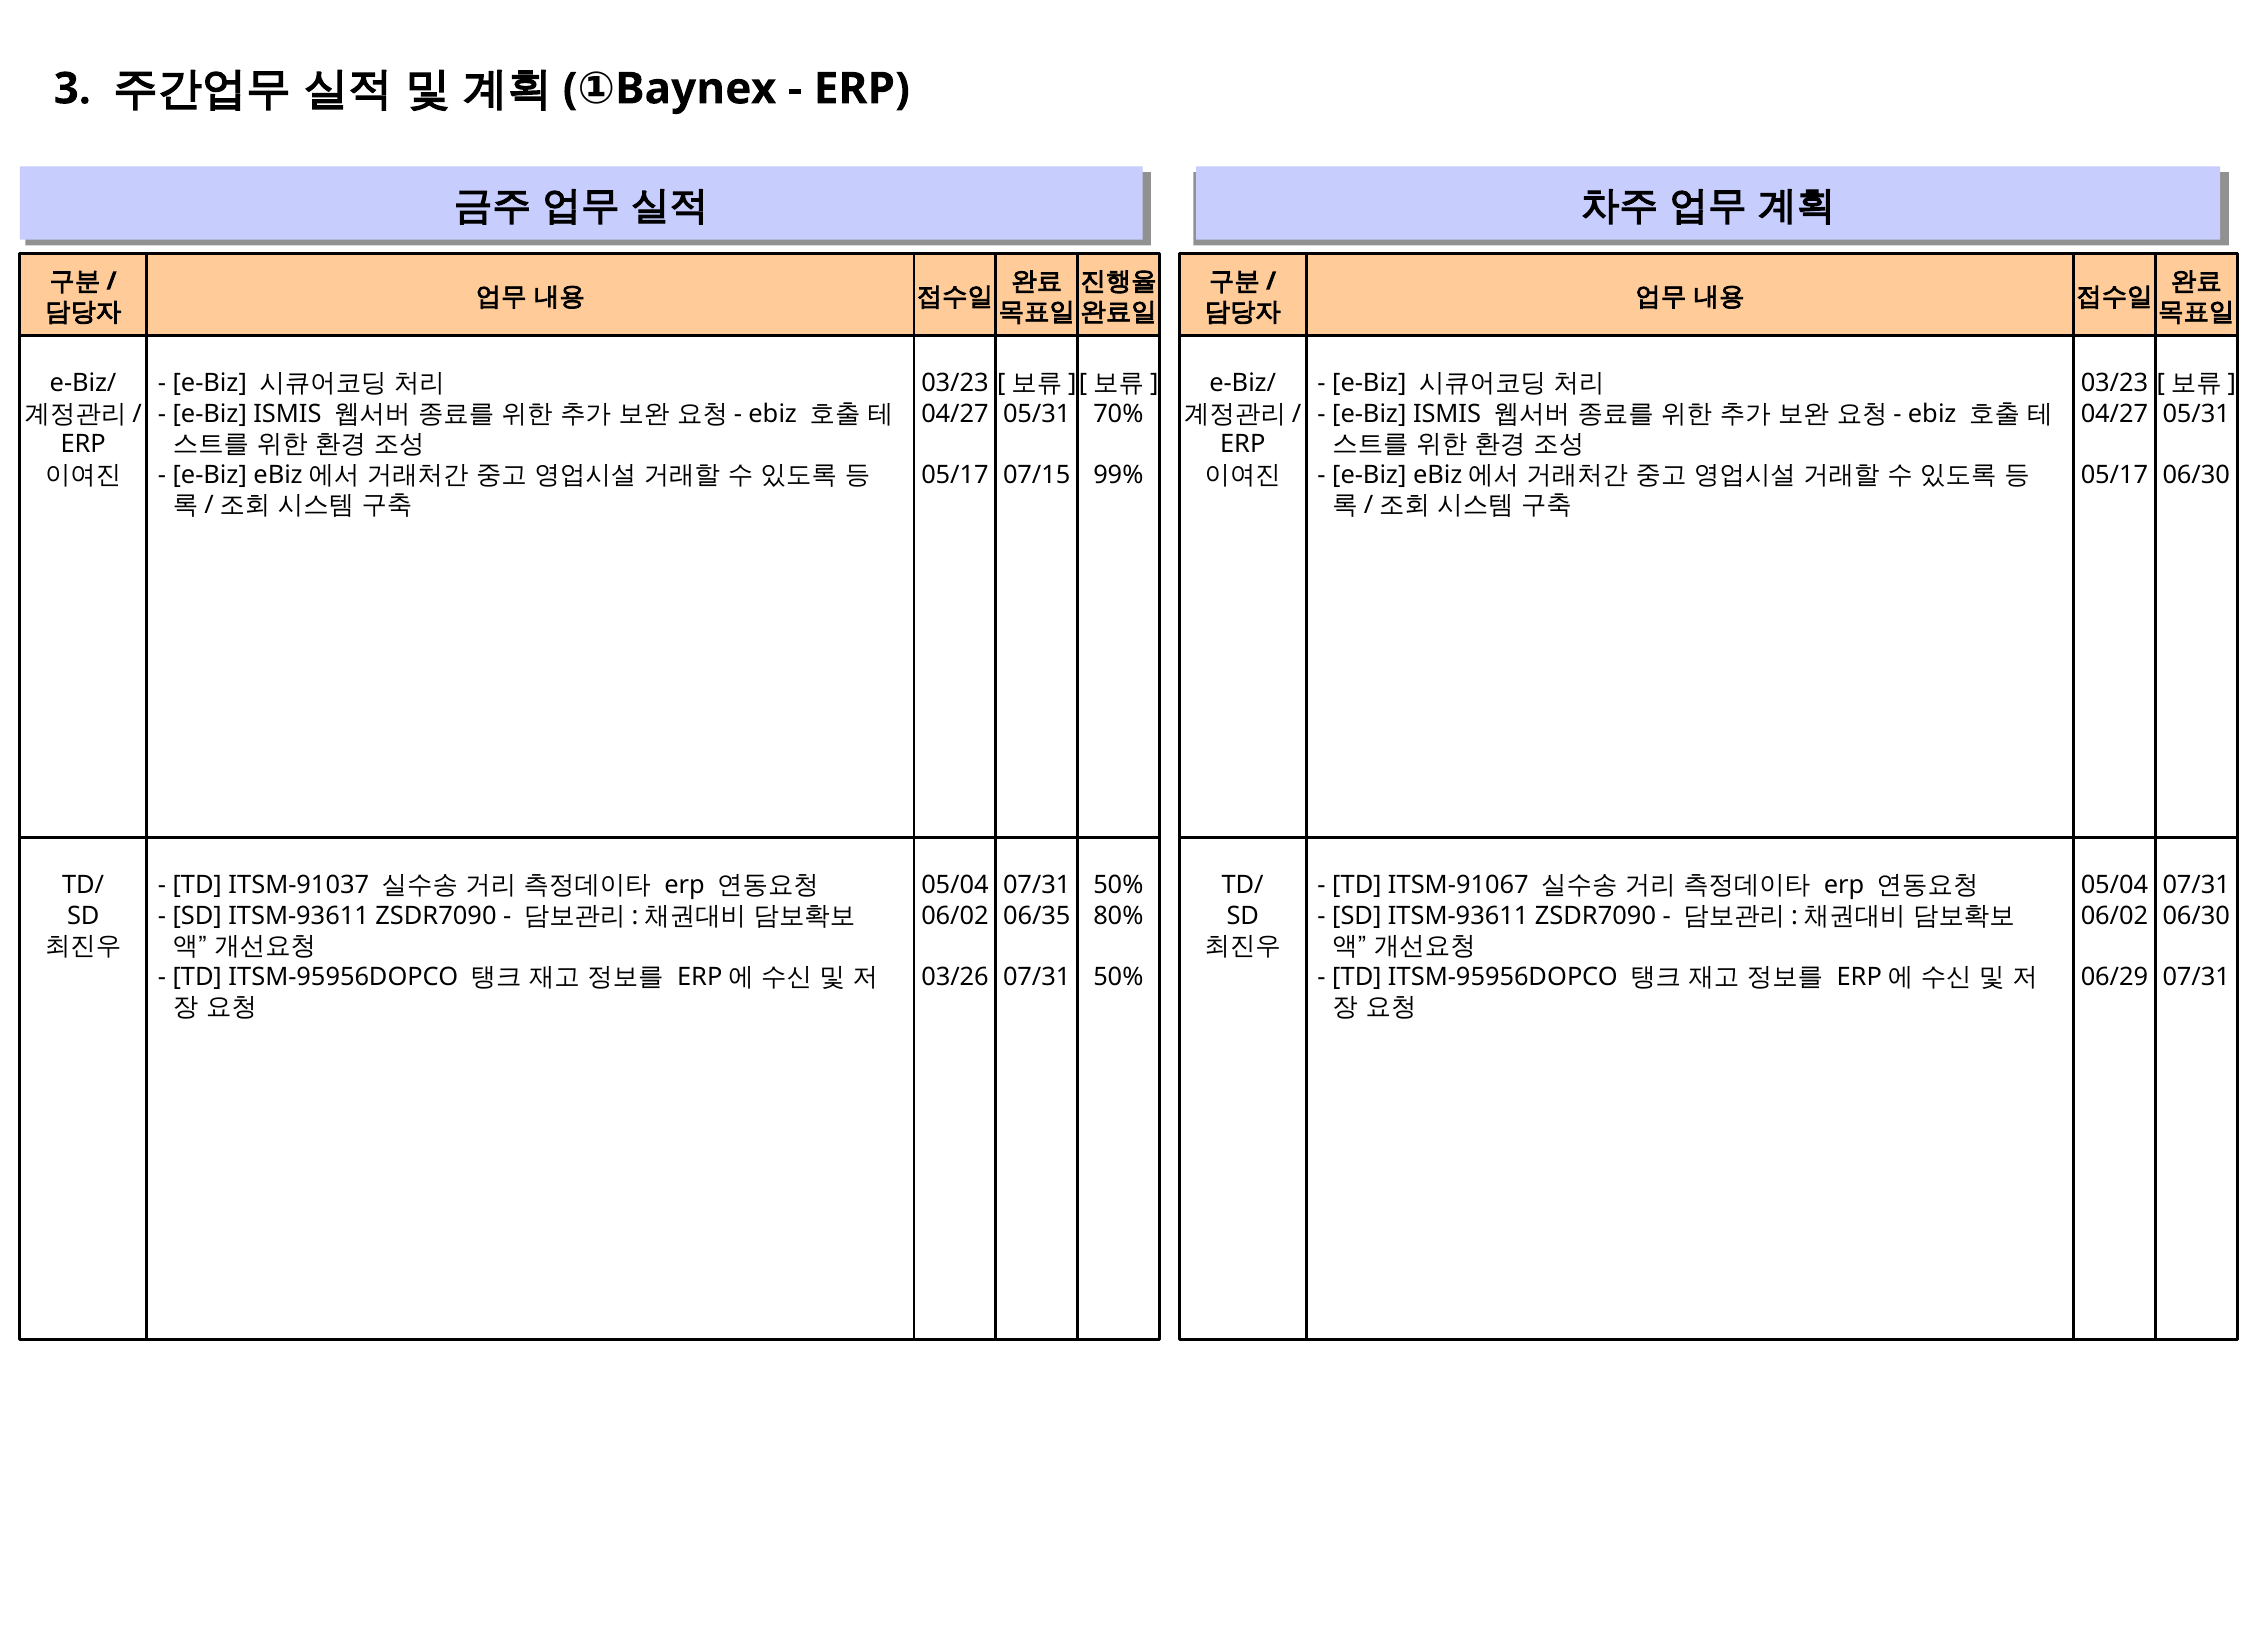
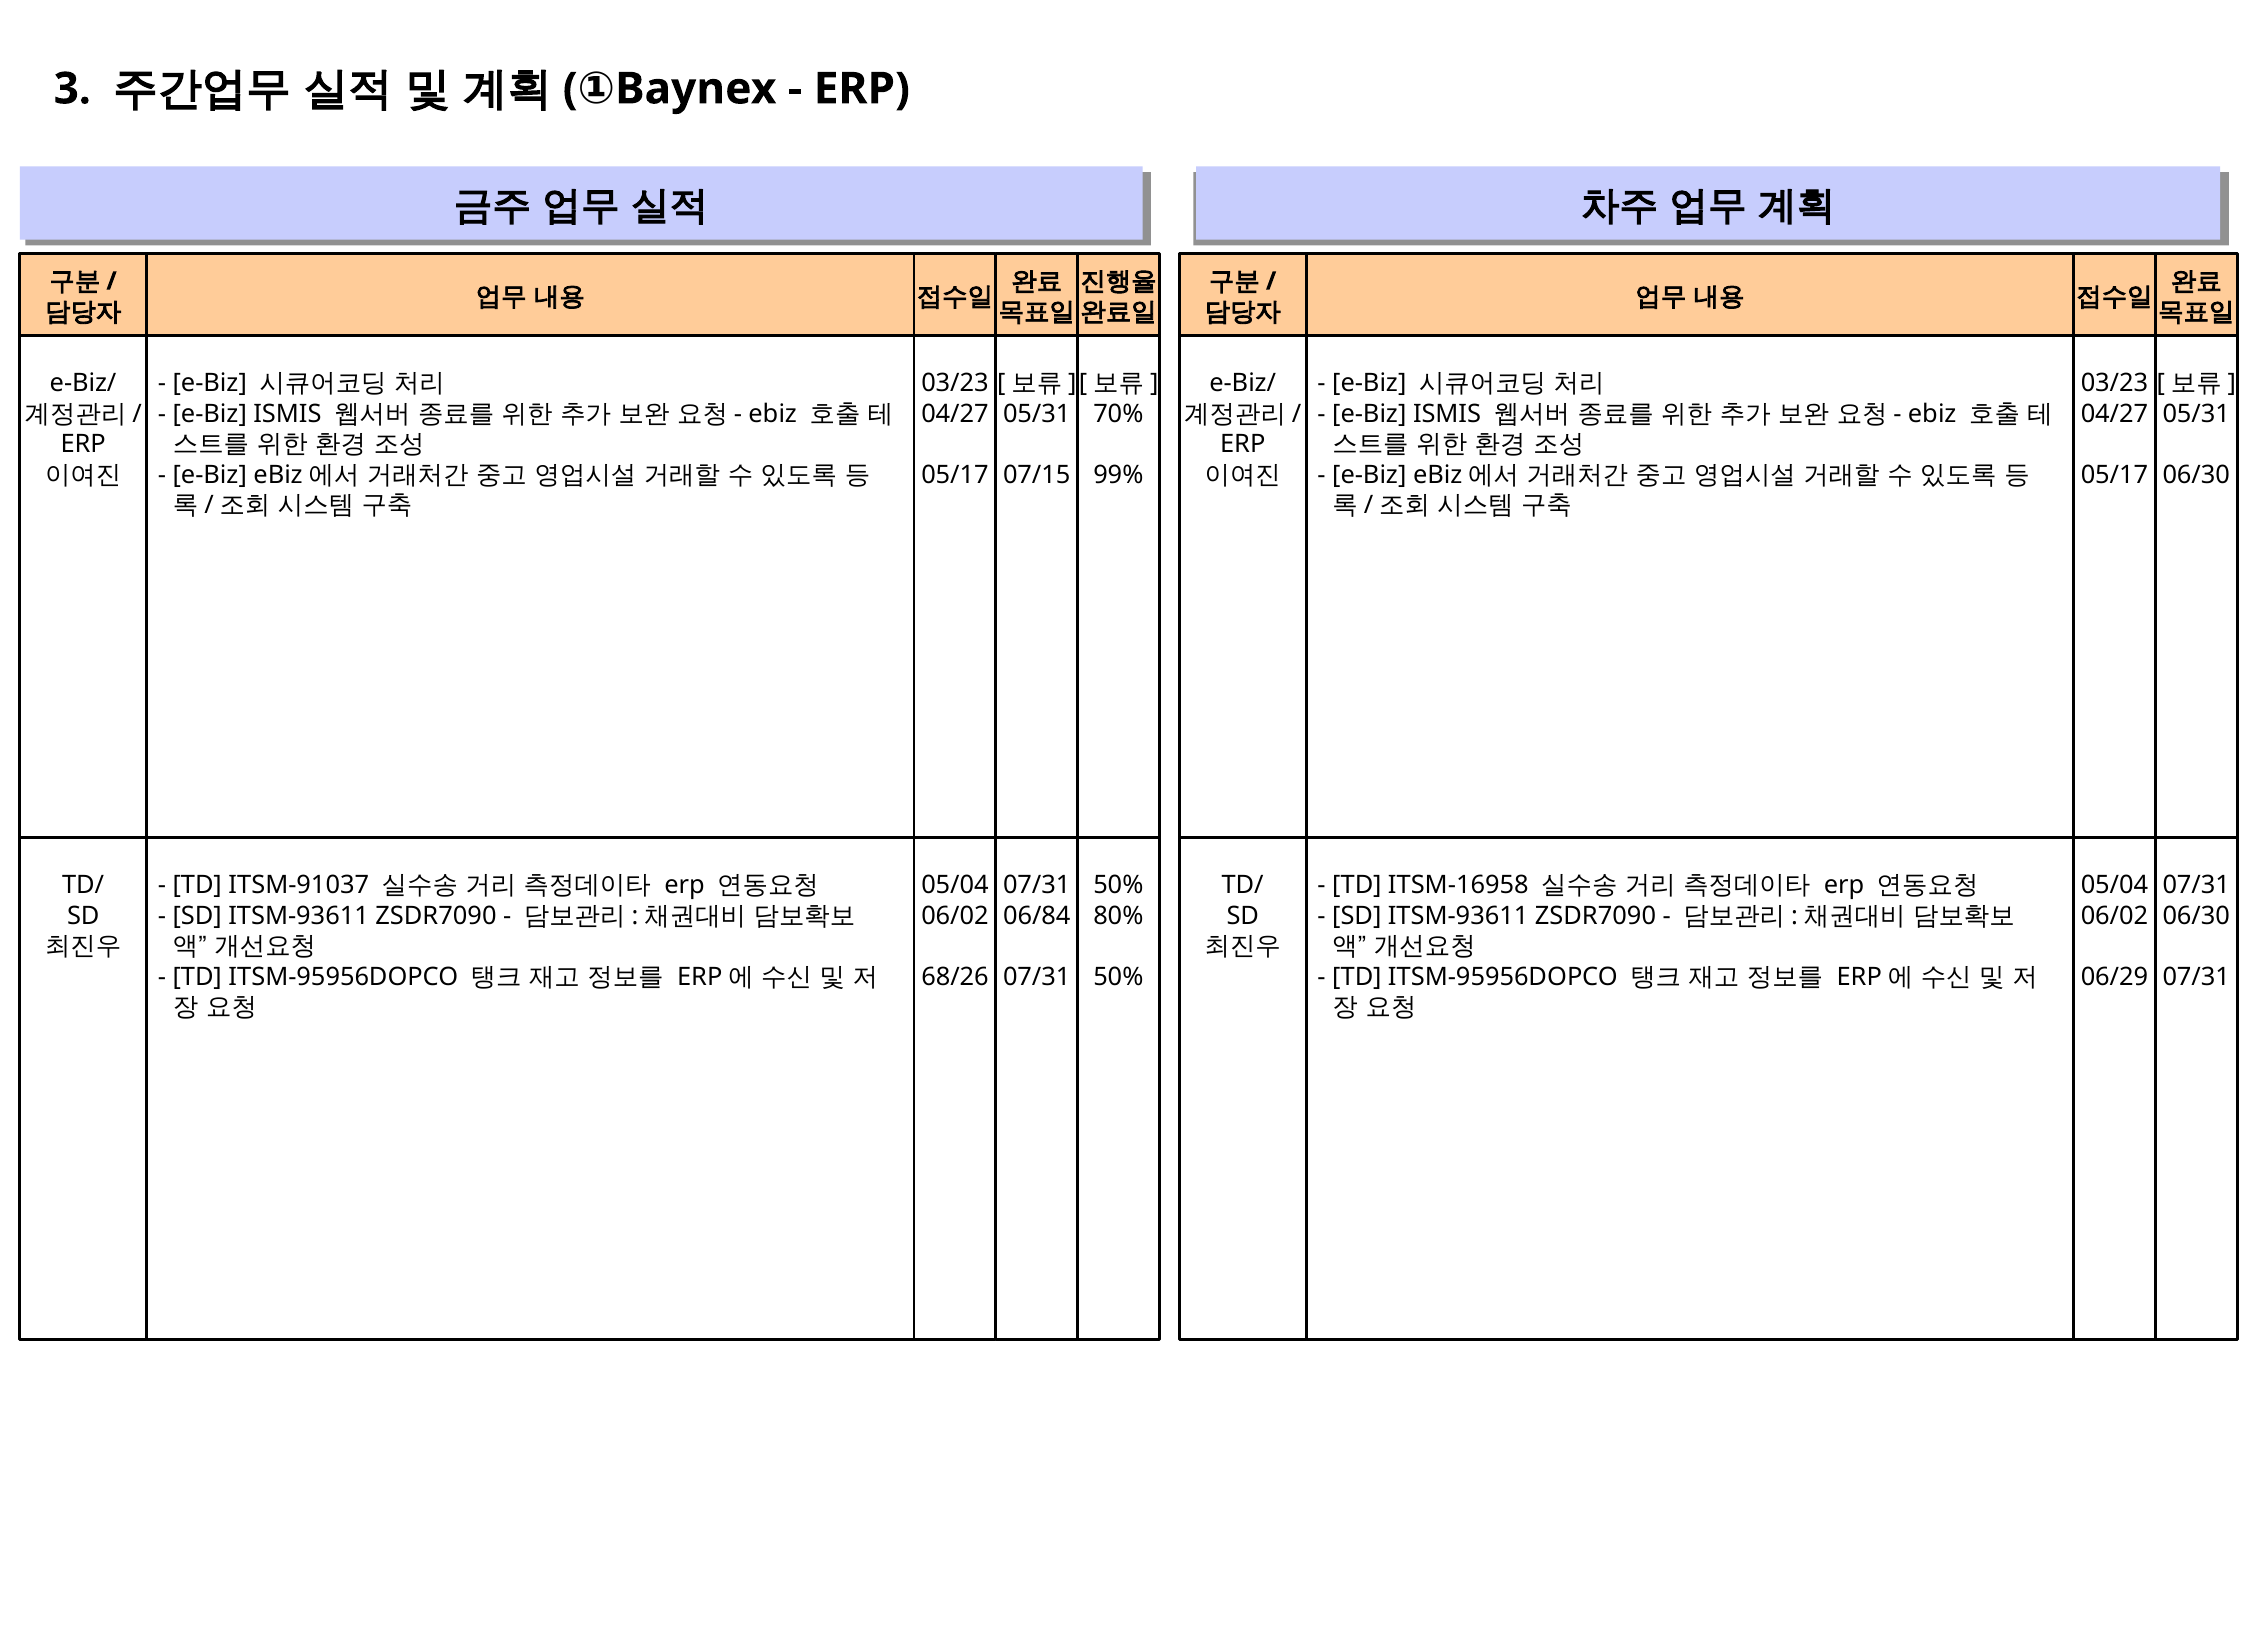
ITSM-91067: ITSM-91067 -> ITSM-16958
06/35: 06/35 -> 06/84
03/26: 03/26 -> 68/26
